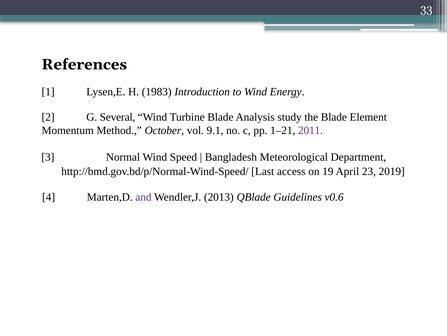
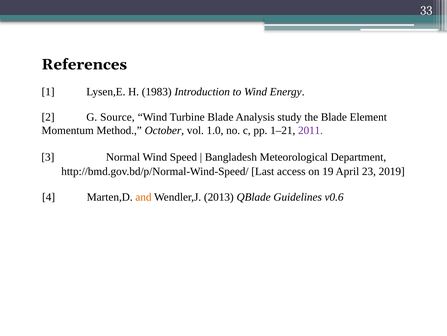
Several: Several -> Source
9.1: 9.1 -> 1.0
and colour: purple -> orange
